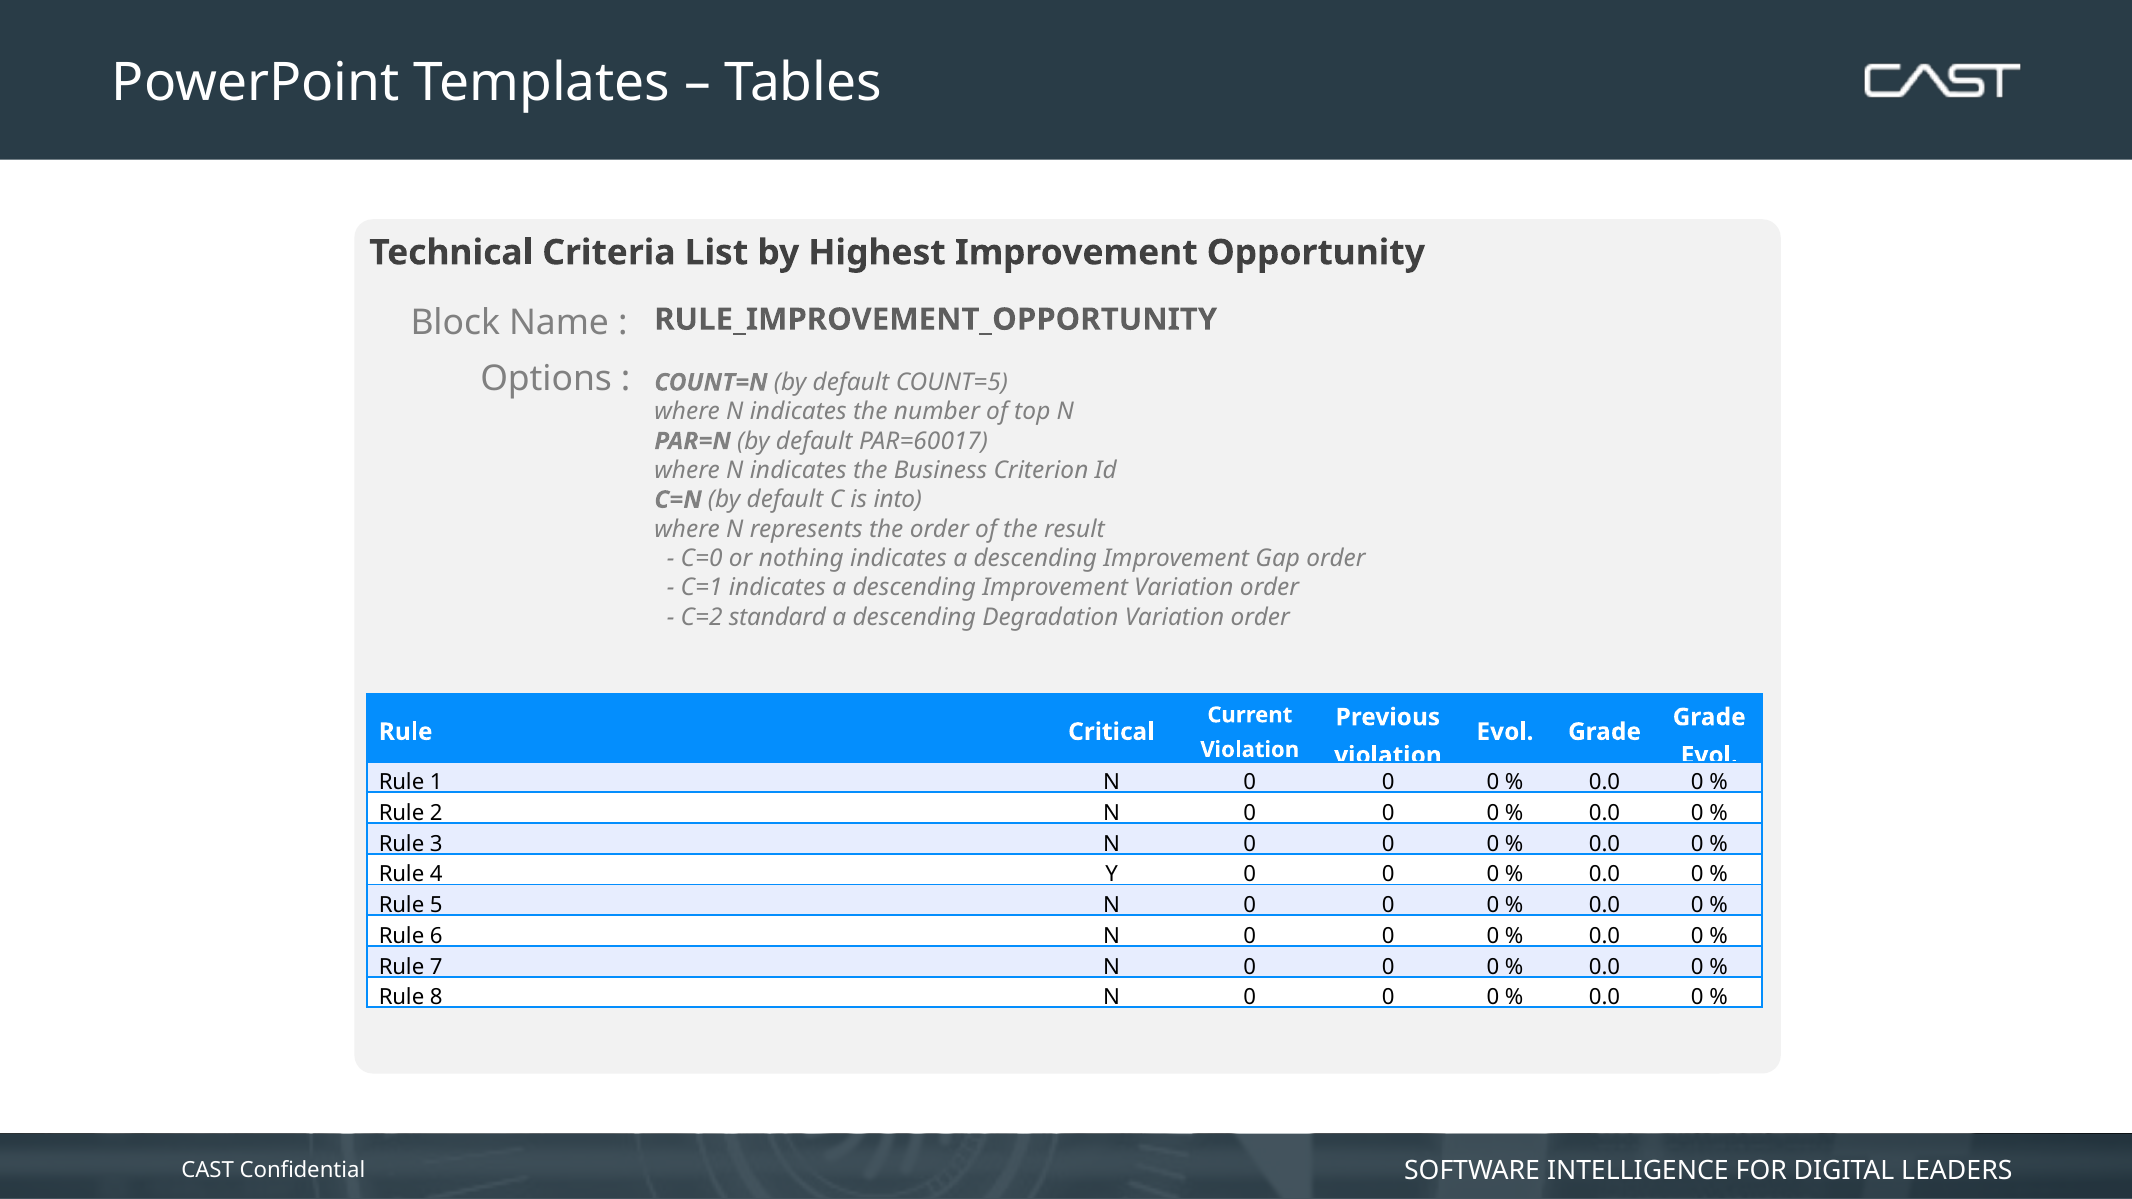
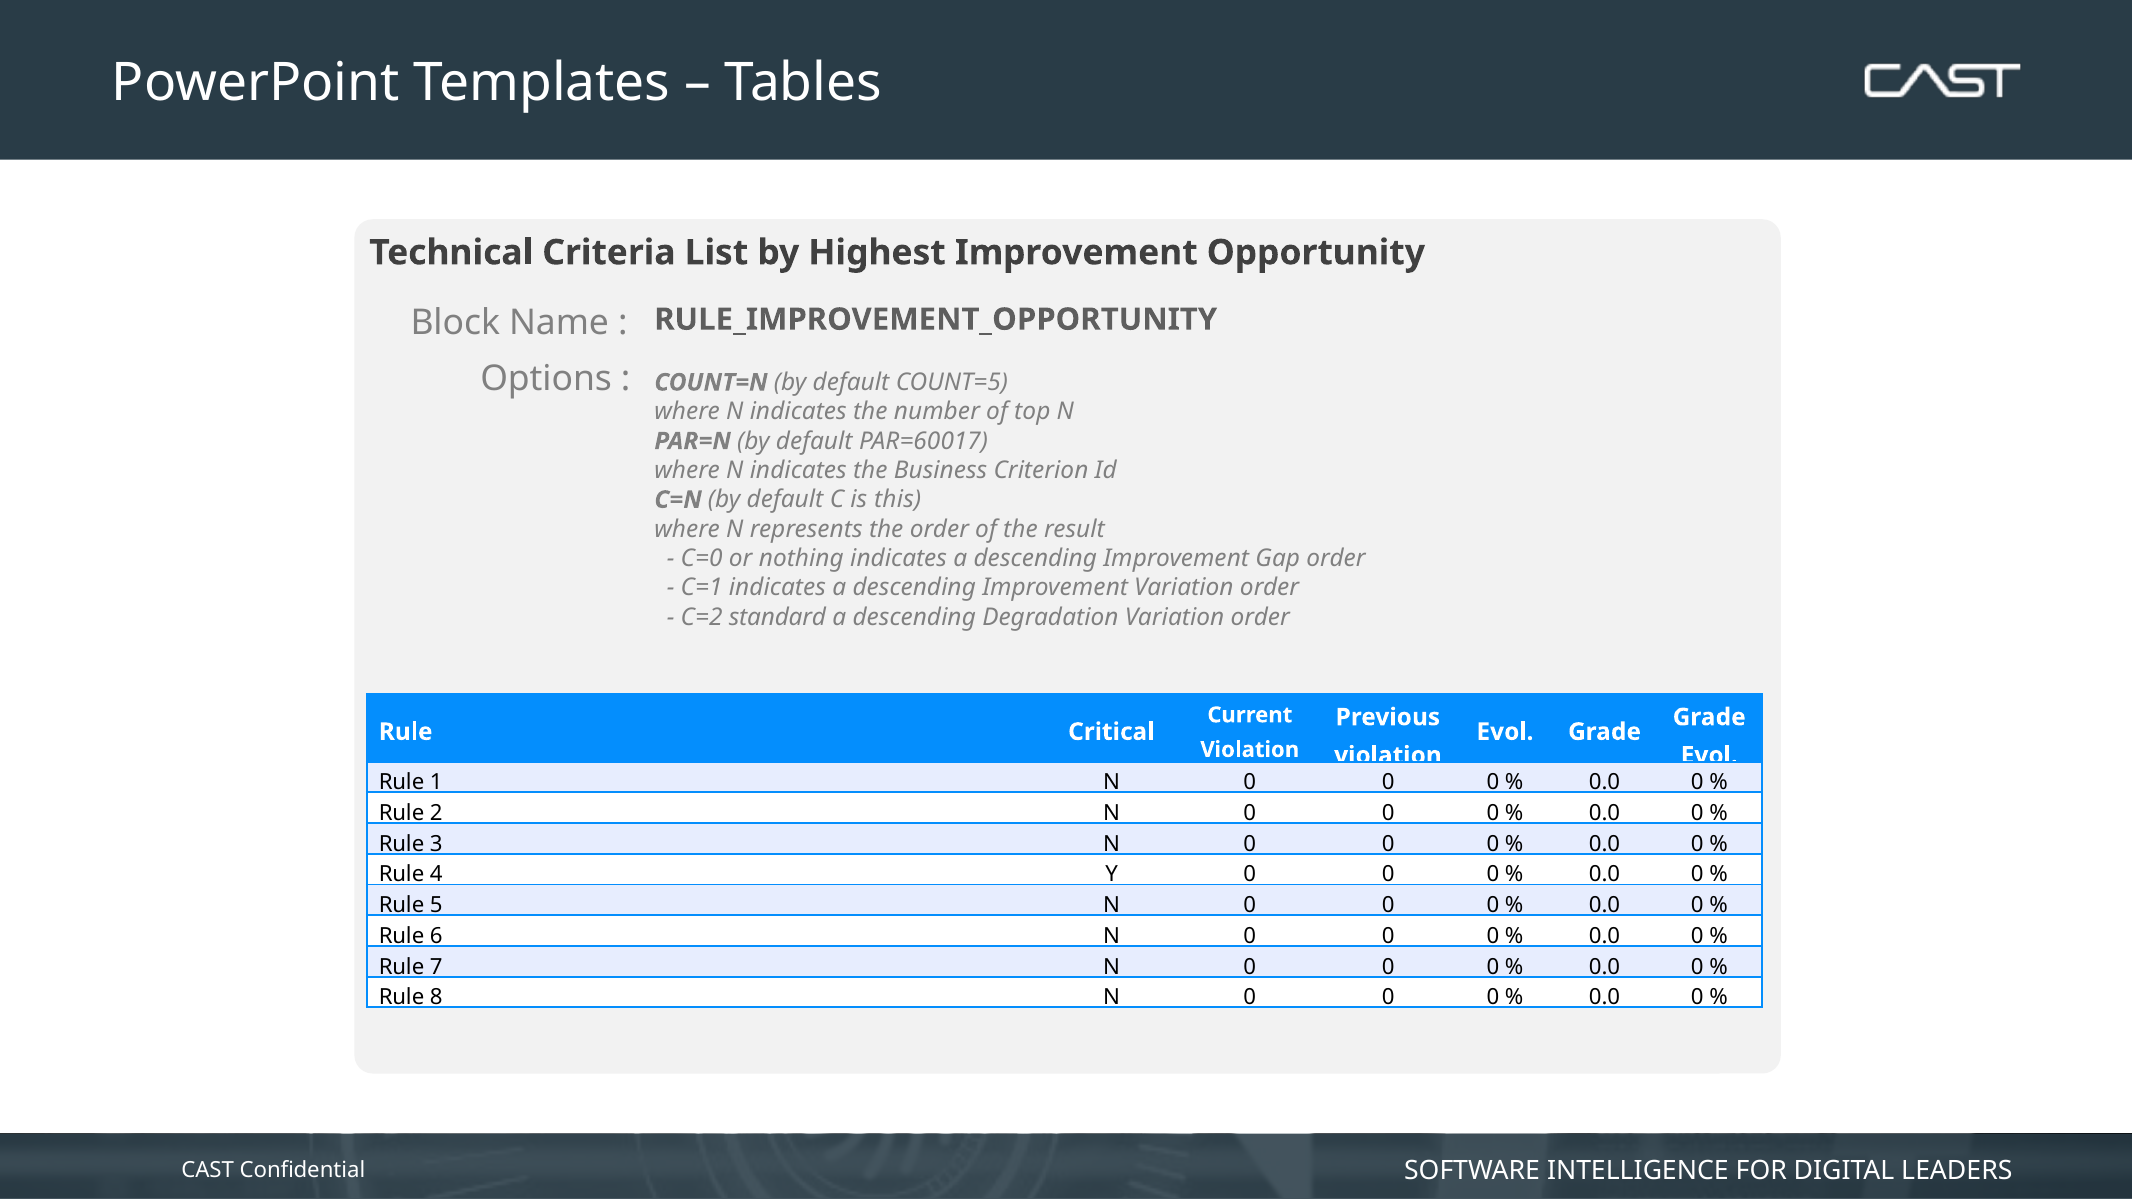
into: into -> this
